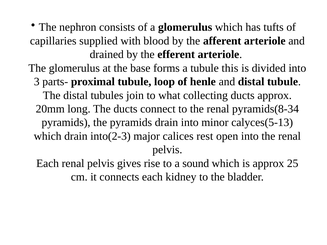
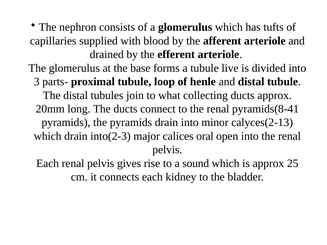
this: this -> live
pyramids(8-34: pyramids(8-34 -> pyramids(8-41
calyces(5-13: calyces(5-13 -> calyces(2-13
rest: rest -> oral
